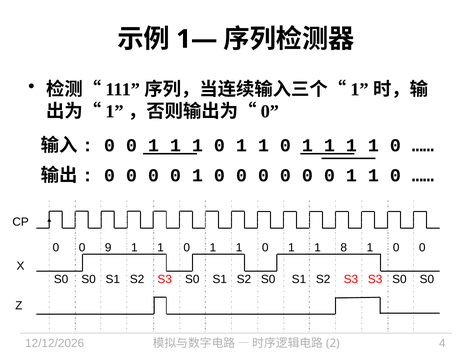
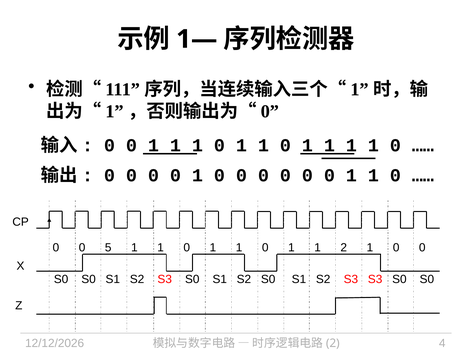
9: 9 -> 5
8: 8 -> 2
